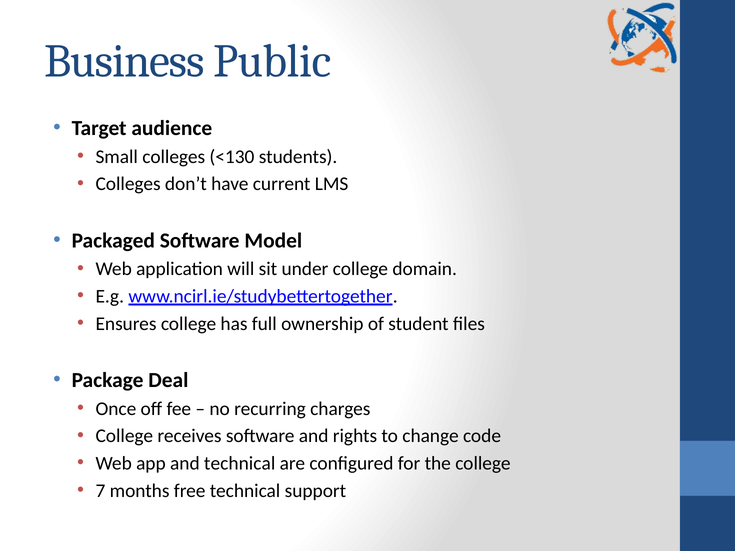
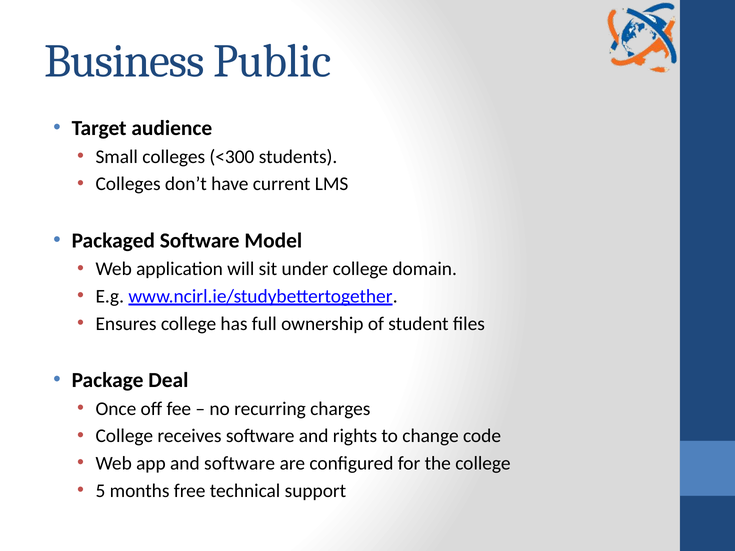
<130: <130 -> <300
and technical: technical -> software
7: 7 -> 5
